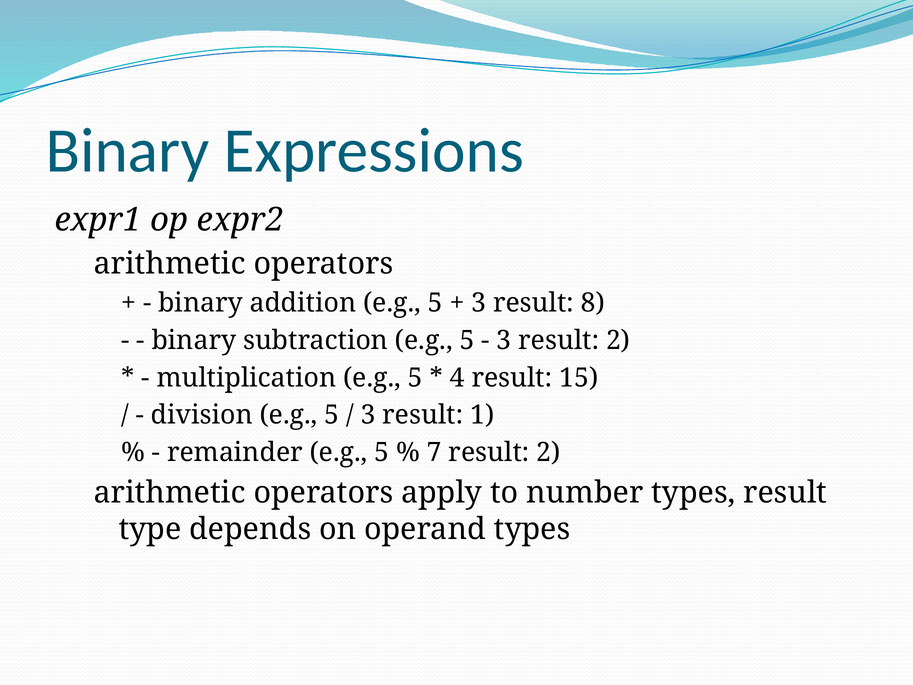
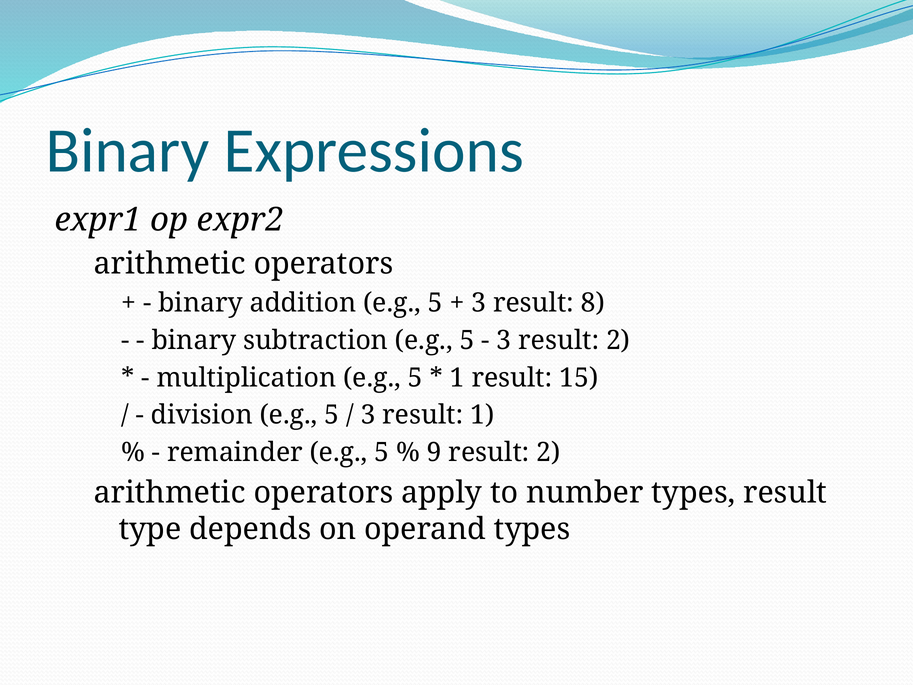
4 at (457, 378): 4 -> 1
7: 7 -> 9
